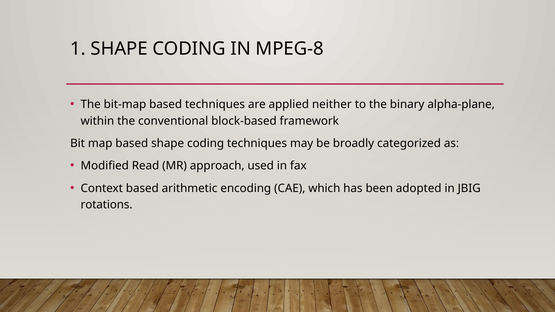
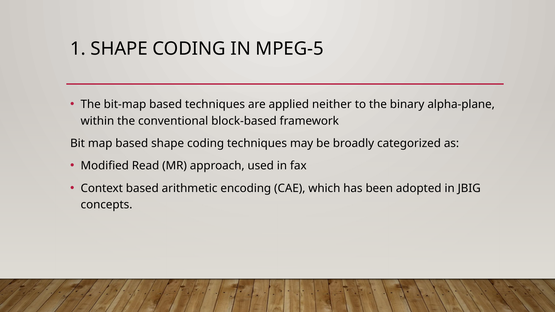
MPEG-8: MPEG-8 -> MPEG-5
rotations: rotations -> concepts
